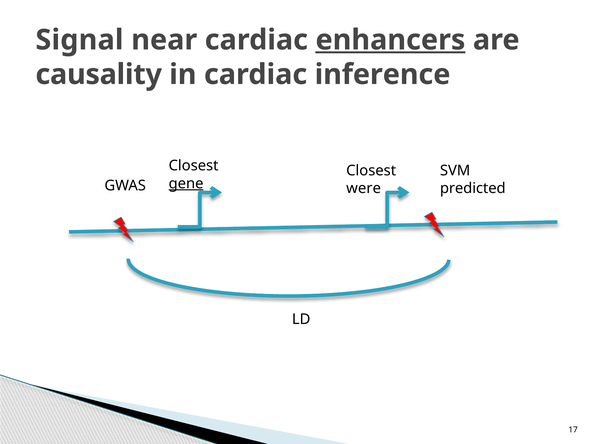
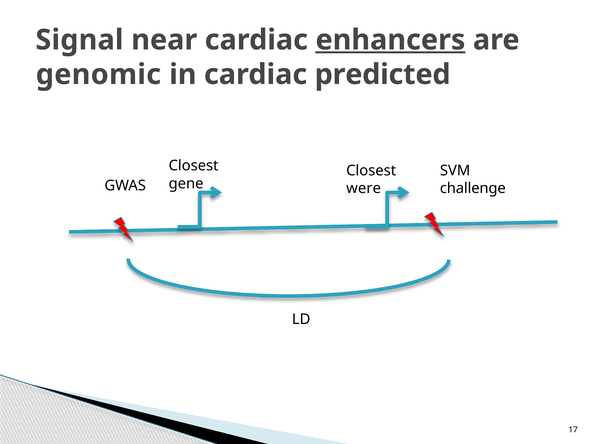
causality: causality -> genomic
inference: inference -> predicted
gene underline: present -> none
predicted: predicted -> challenge
